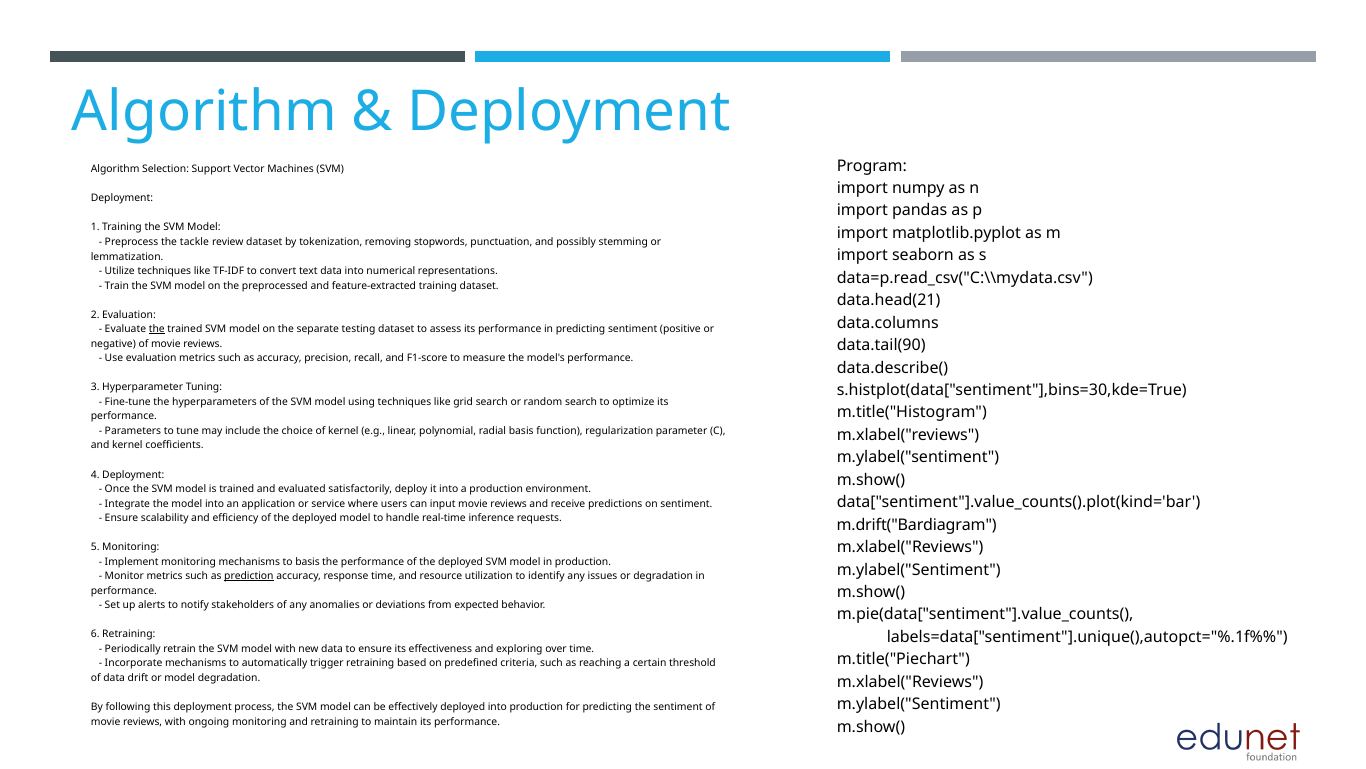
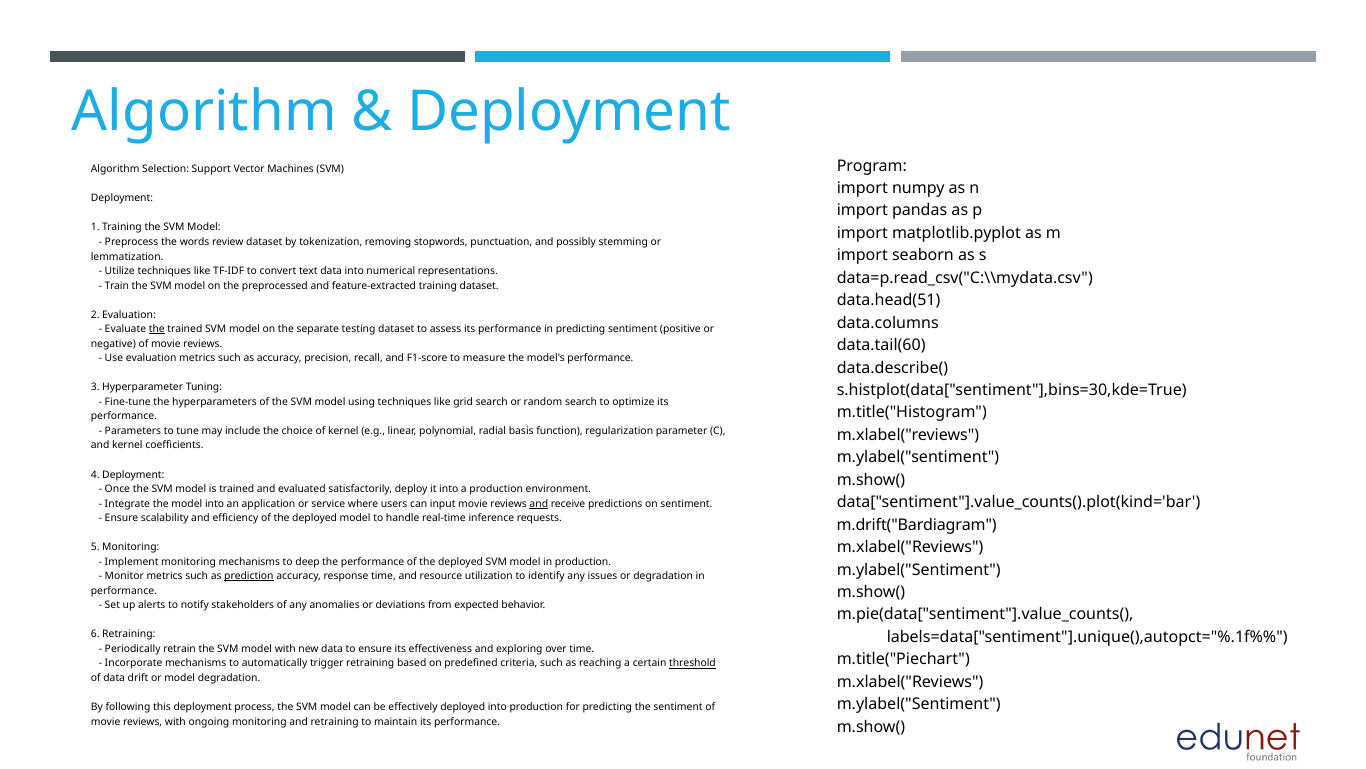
tackle: tackle -> words
data.head(21: data.head(21 -> data.head(51
data.tail(90: data.tail(90 -> data.tail(60
and at (539, 503) underline: none -> present
to basis: basis -> deep
threshold underline: none -> present
